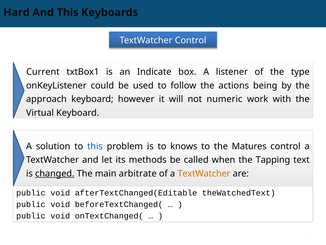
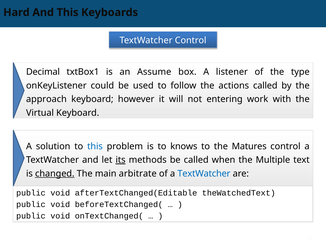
Current: Current -> Decimal
Indicate: Indicate -> Assume
actions being: being -> called
numeric: numeric -> entering
its underline: none -> present
Tapping: Tapping -> Multiple
TextWatcher at (204, 173) colour: orange -> blue
